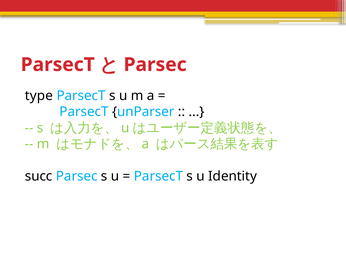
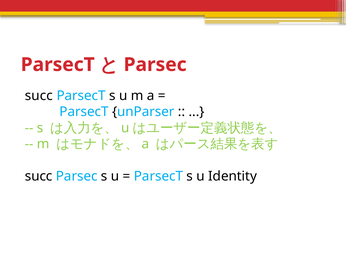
type at (39, 96): type -> succ
